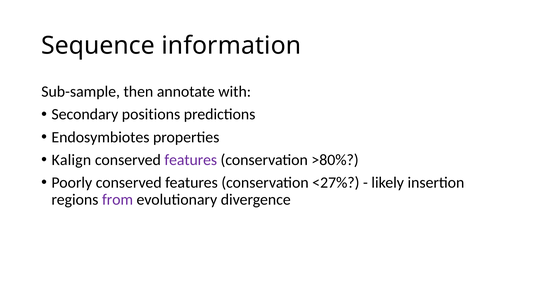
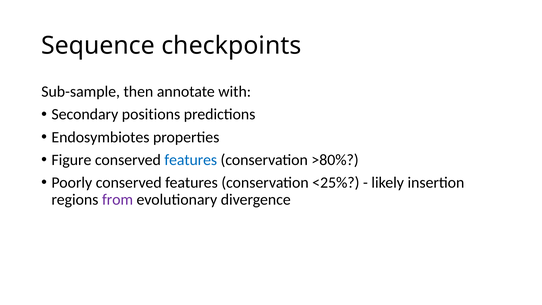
information: information -> checkpoints
Kalign: Kalign -> Figure
features at (191, 160) colour: purple -> blue
<27%: <27% -> <25%
